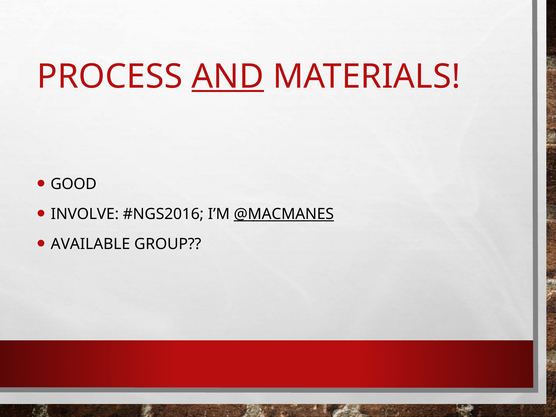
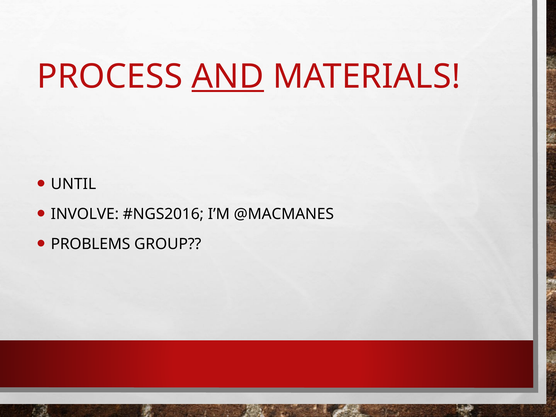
GOOD: GOOD -> UNTIL
@MACMANES underline: present -> none
AVAILABLE: AVAILABLE -> PROBLEMS
